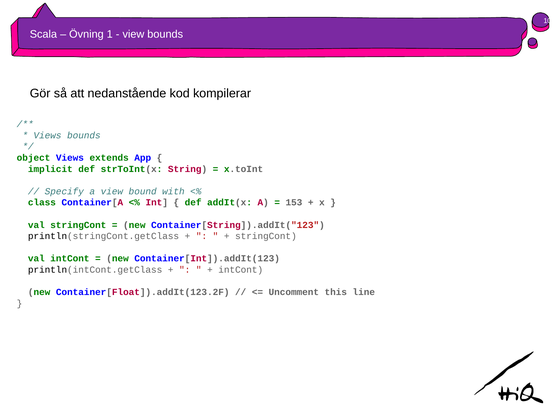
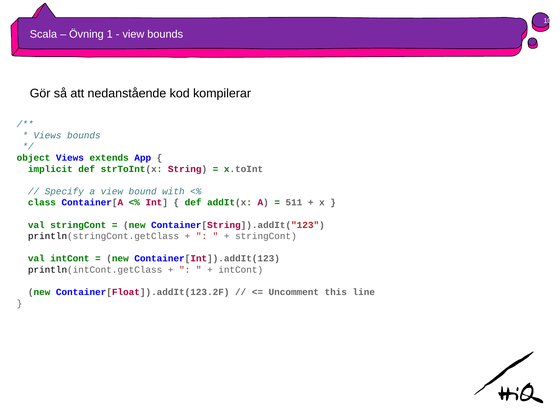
153: 153 -> 511
